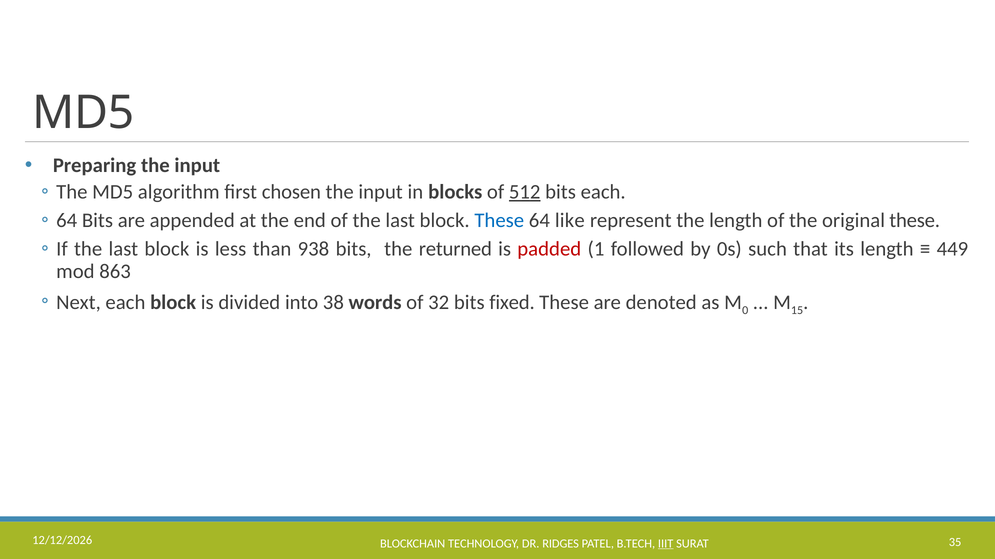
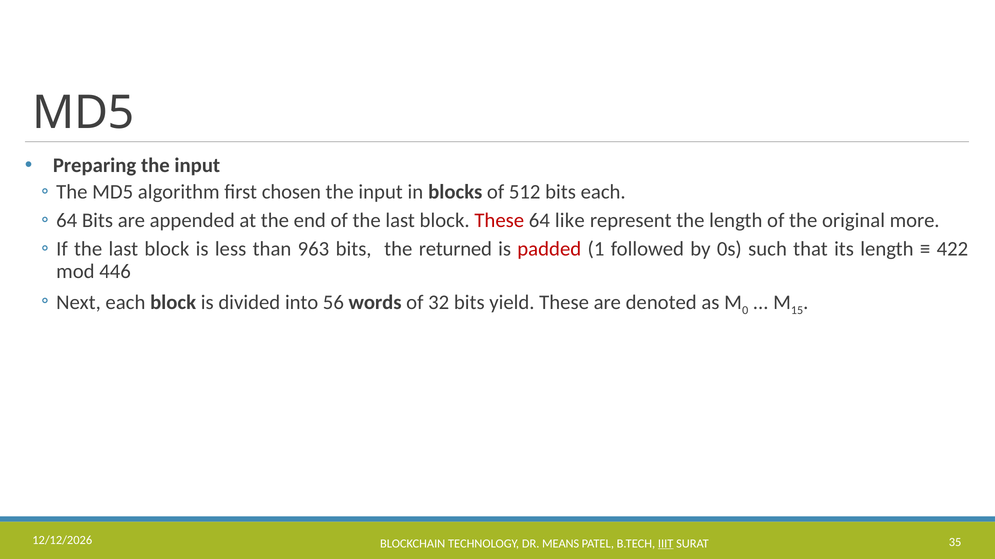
512 underline: present -> none
These at (499, 221) colour: blue -> red
original these: these -> more
938: 938 -> 963
449: 449 -> 422
863: 863 -> 446
38: 38 -> 56
fixed: fixed -> yield
RIDGES: RIDGES -> MEANS
